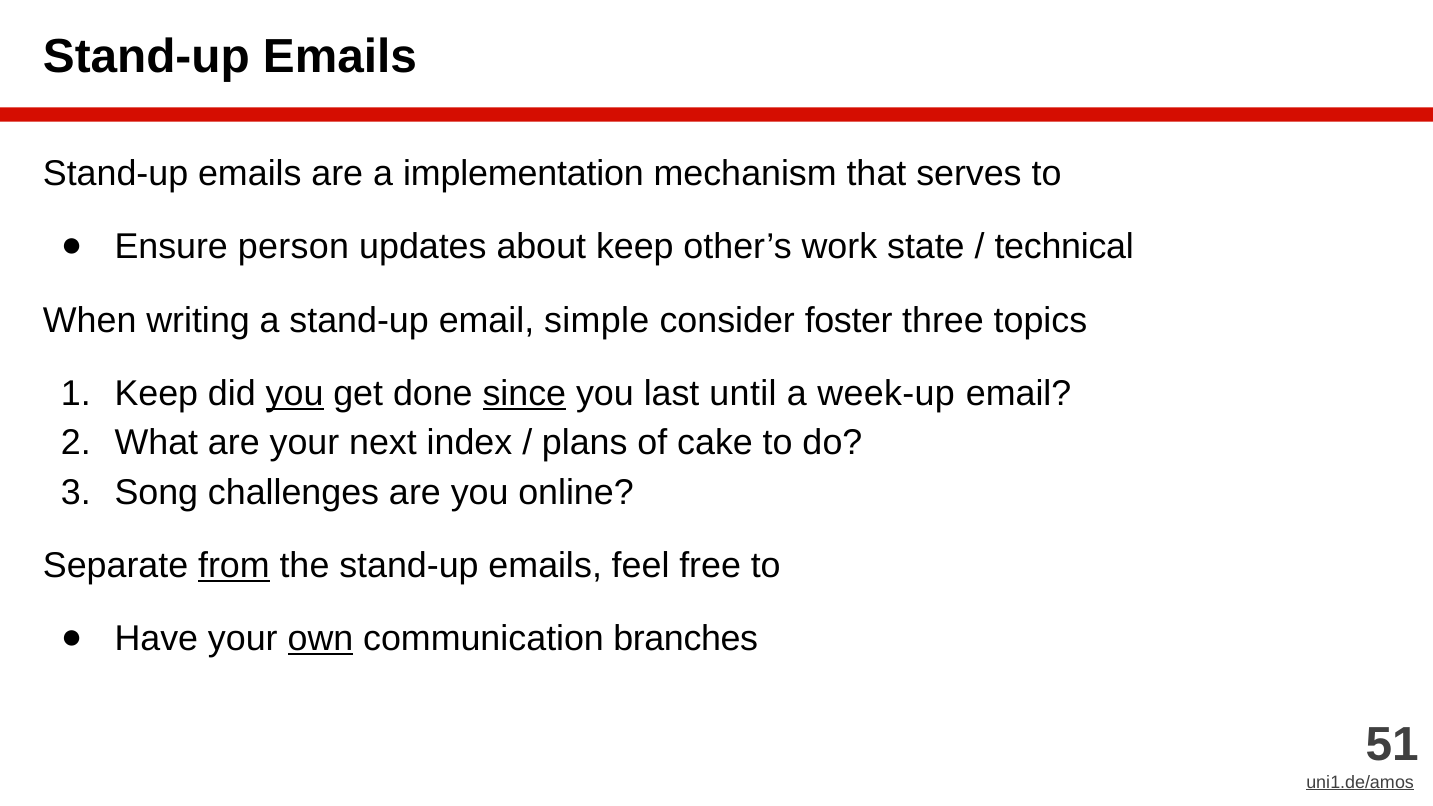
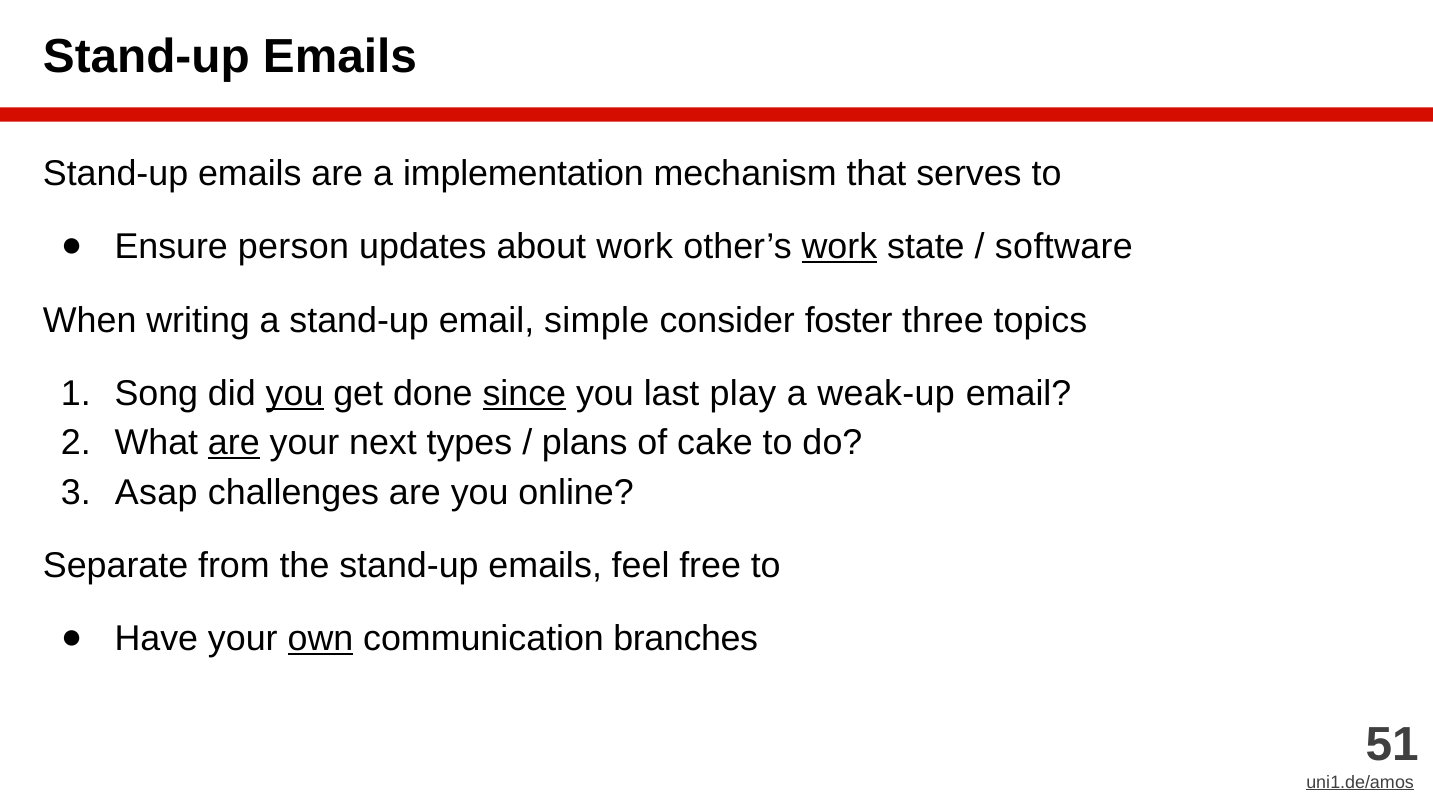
about keep: keep -> work
work at (839, 247) underline: none -> present
technical: technical -> software
Keep at (156, 394): Keep -> Song
until: until -> play
week-up: week-up -> weak-up
are at (234, 443) underline: none -> present
index: index -> types
Song: Song -> Asap
from underline: present -> none
